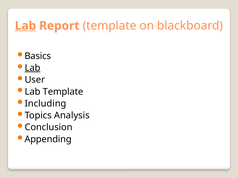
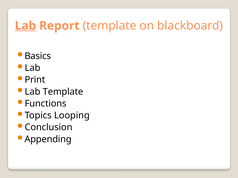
Lab at (33, 68) underline: present -> none
User: User -> Print
Including: Including -> Functions
Analysis: Analysis -> Looping
